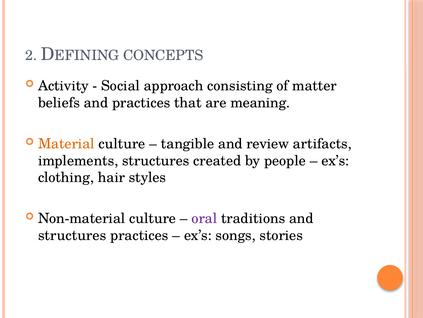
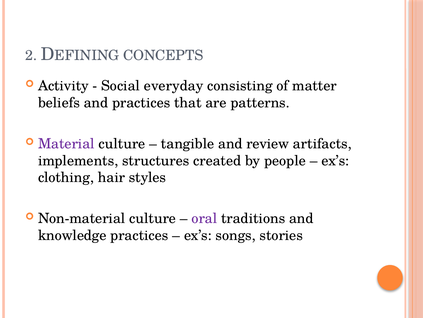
approach: approach -> everyday
meaning: meaning -> patterns
Material colour: orange -> purple
structures at (72, 235): structures -> knowledge
